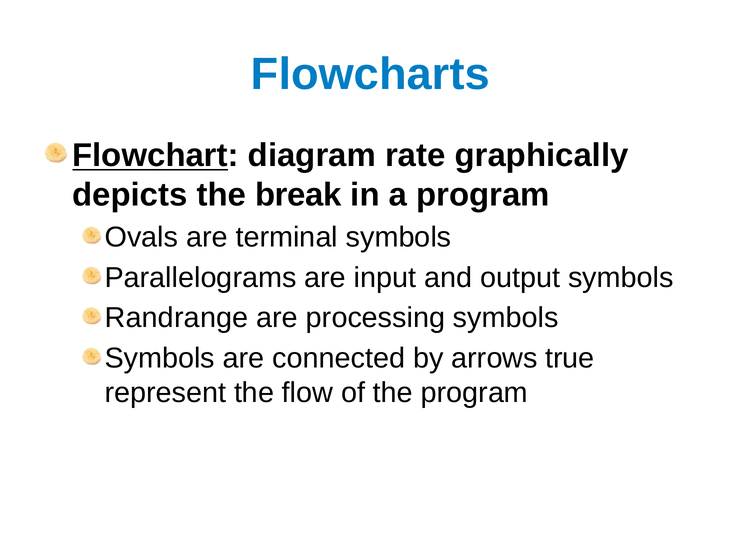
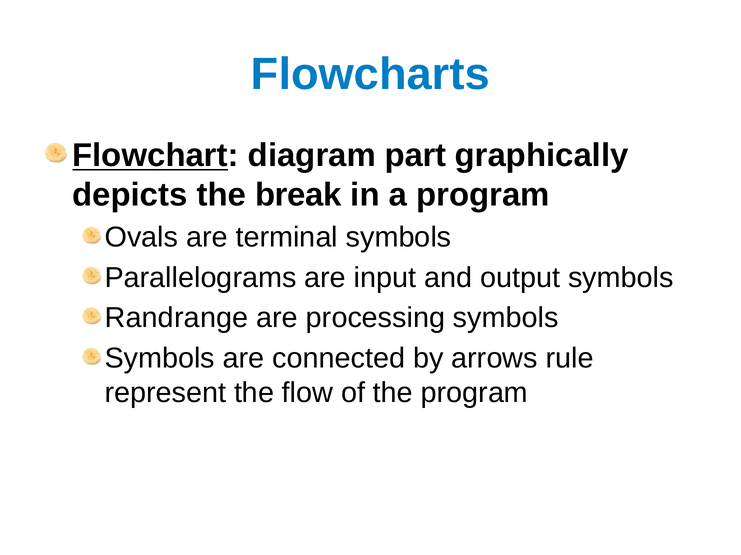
rate: rate -> part
true: true -> rule
